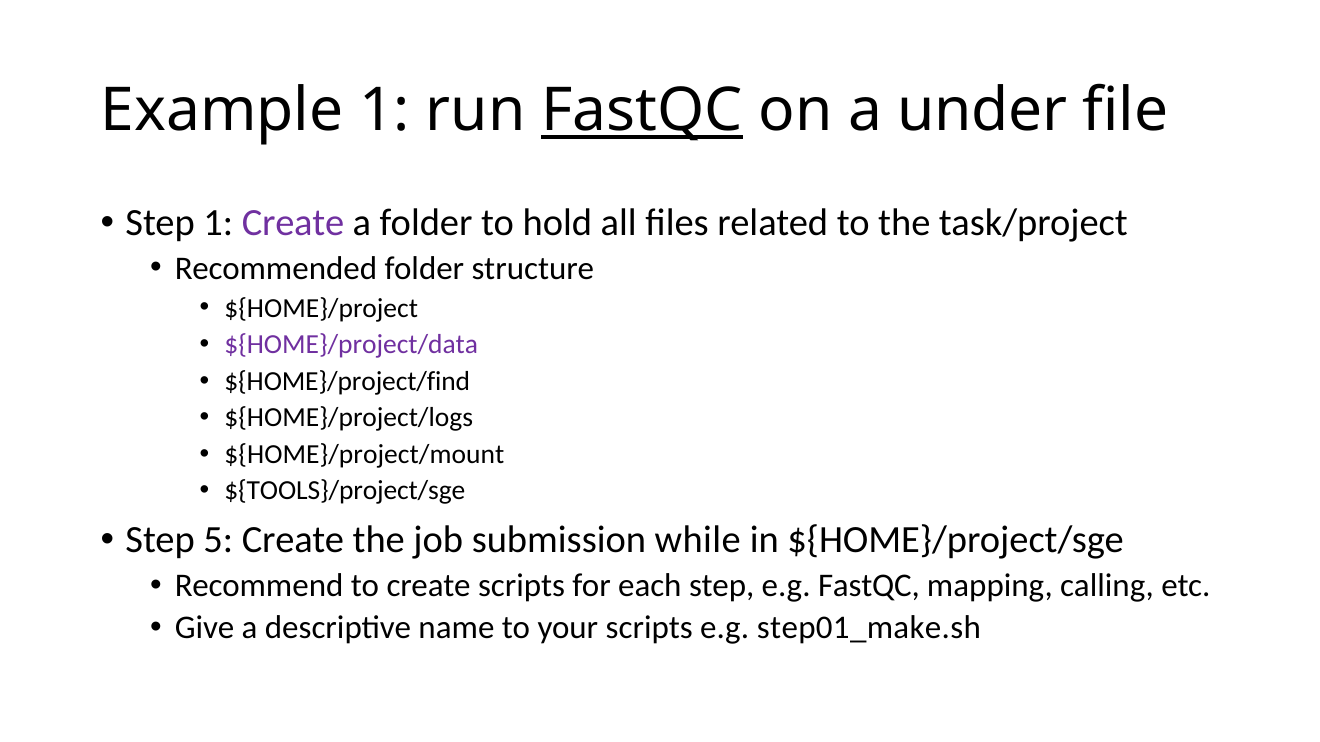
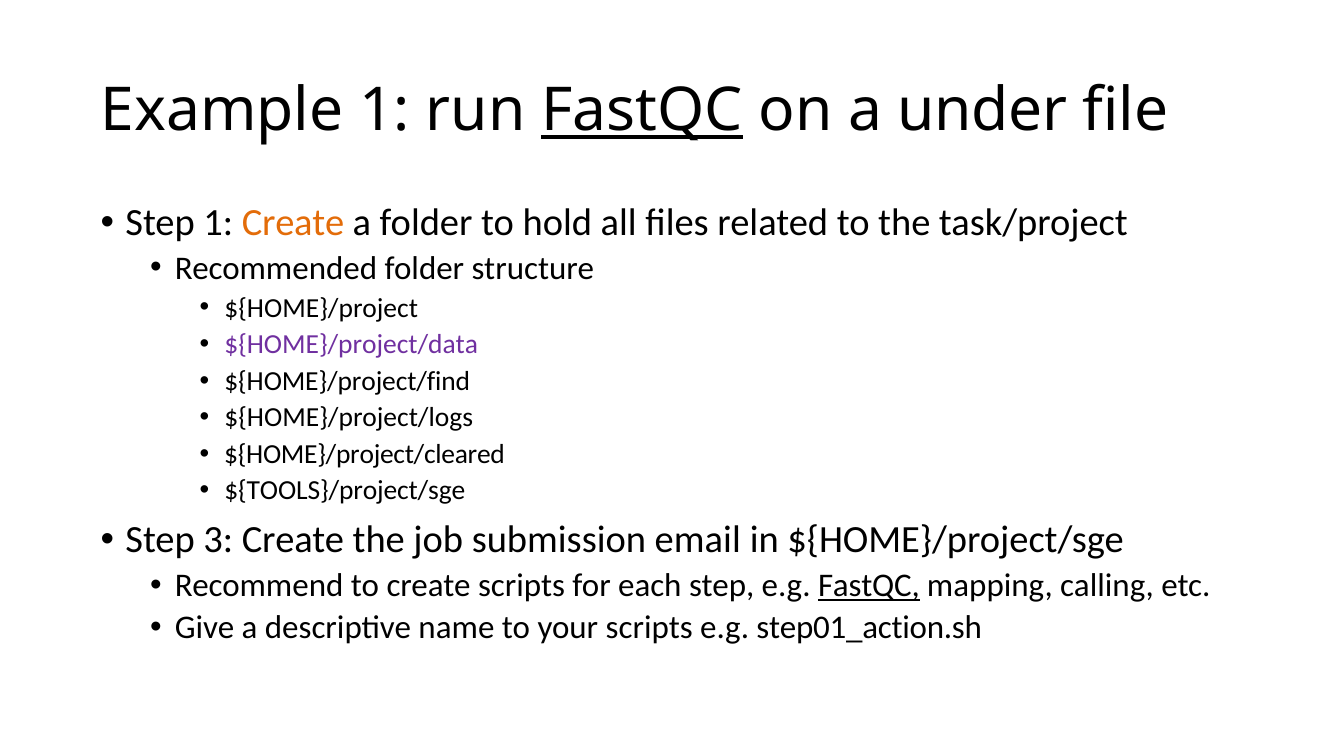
Create at (293, 223) colour: purple -> orange
${HOME}/project/mount: ${HOME}/project/mount -> ${HOME}/project/cleared
5: 5 -> 3
while: while -> email
FastQC at (869, 586) underline: none -> present
step01_make.sh: step01_make.sh -> step01_action.sh
